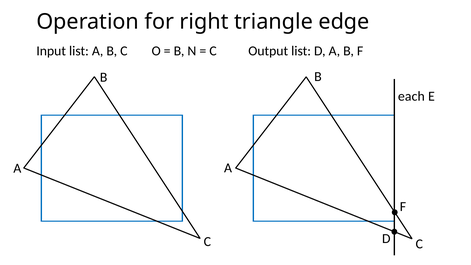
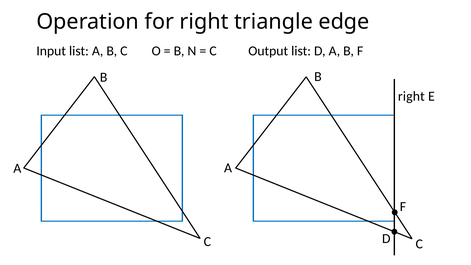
each at (411, 96): each -> right
